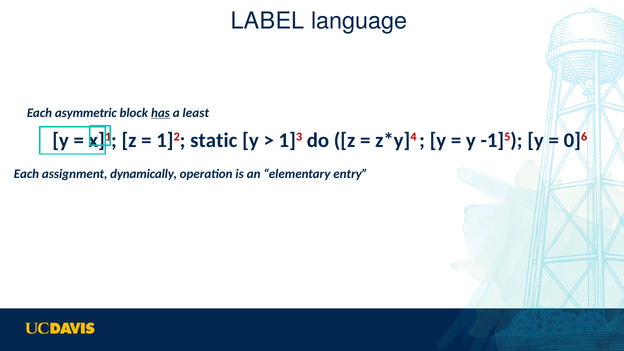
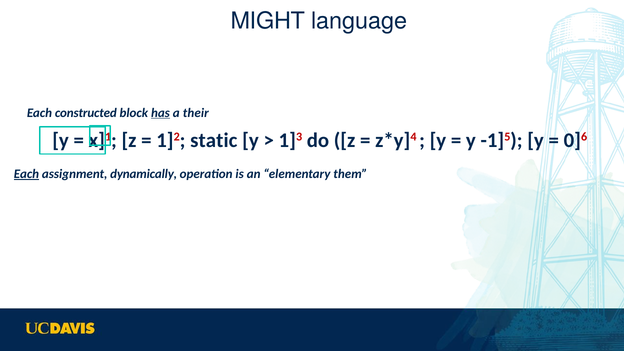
LABEL: LABEL -> MIGHT
asymmetric: asymmetric -> constructed
least: least -> their
Each at (26, 174) underline: none -> present
entry: entry -> them
